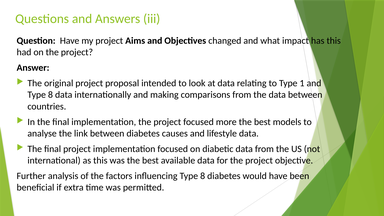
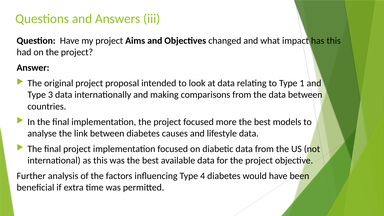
8 at (50, 95): 8 -> 3
influencing Type 8: 8 -> 4
